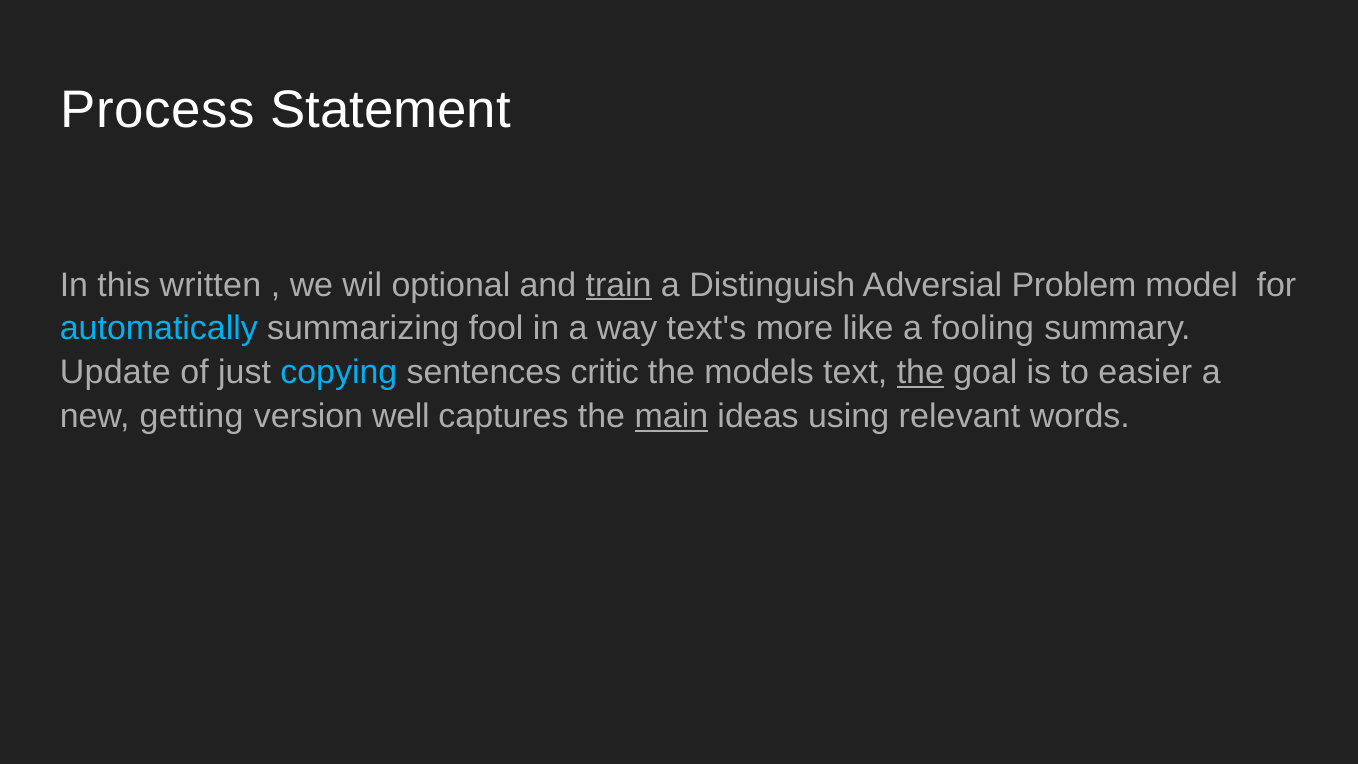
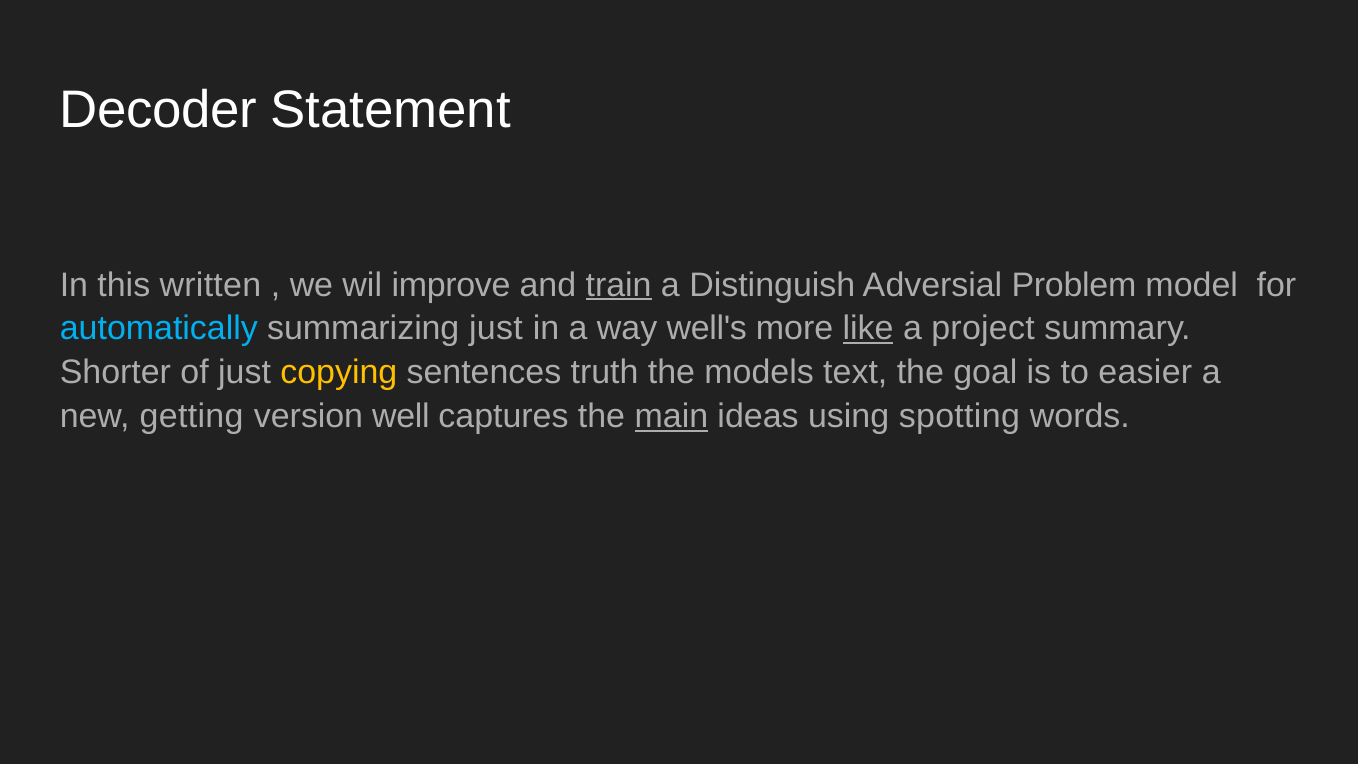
Process: Process -> Decoder
optional: optional -> improve
summarizing fool: fool -> just
text's: text's -> well's
like underline: none -> present
fooling: fooling -> project
Update: Update -> Shorter
copying colour: light blue -> yellow
critic: critic -> truth
the at (920, 372) underline: present -> none
relevant: relevant -> spotting
